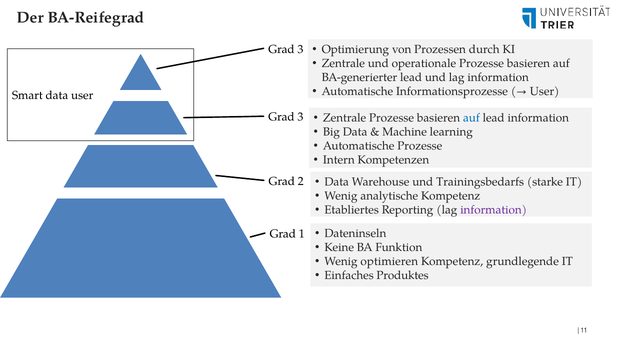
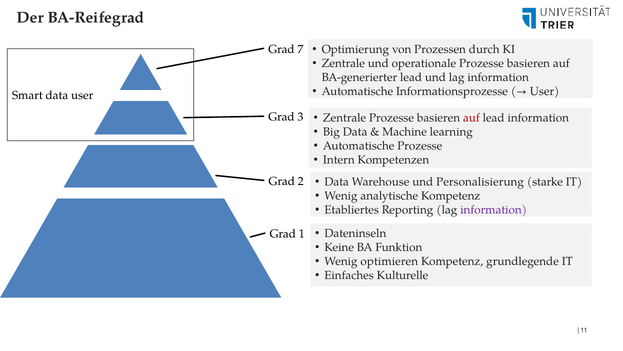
3 at (300, 49): 3 -> 7
auf at (471, 118) colour: blue -> red
Trainingsbedarfs: Trainingsbedarfs -> Personalisierung
Produktes: Produktes -> Kulturelle
